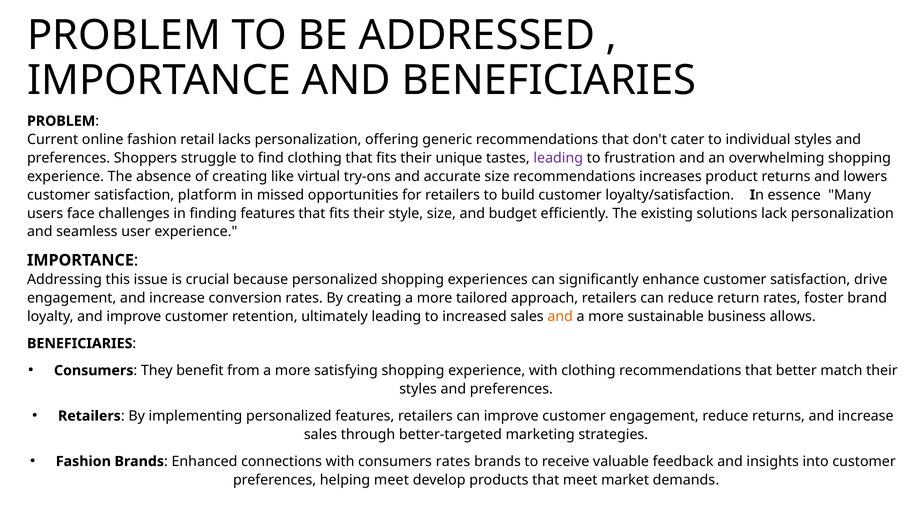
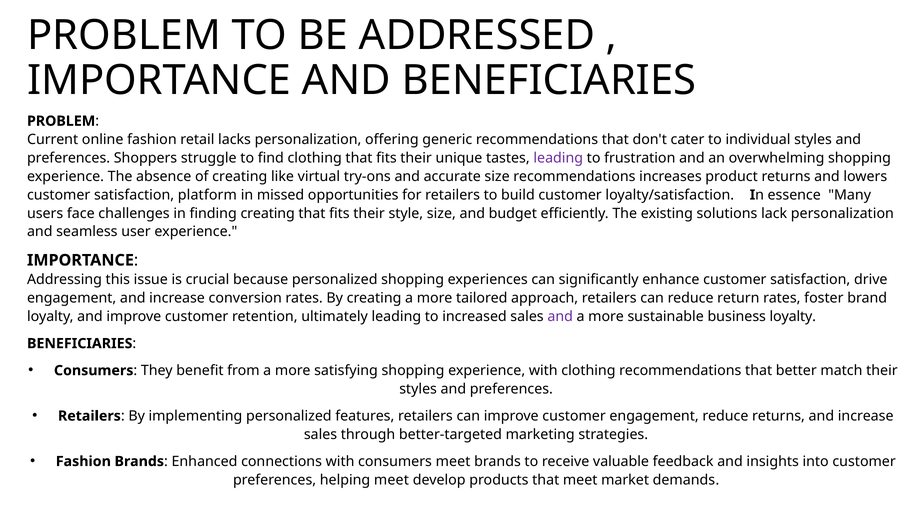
finding features: features -> creating
and at (560, 316) colour: orange -> purple
business allows: allows -> loyalty
consumers rates: rates -> meet
